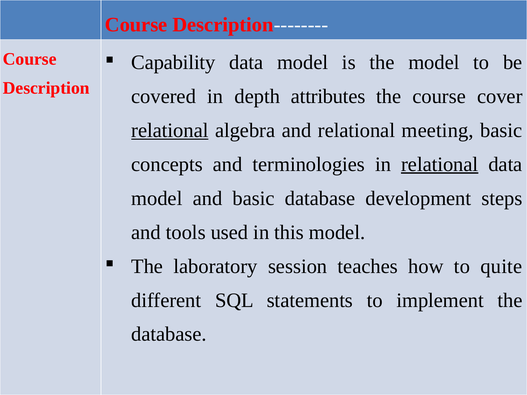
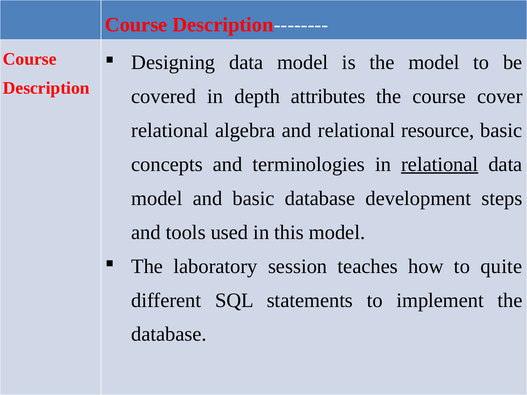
Capability: Capability -> Designing
relational at (170, 130) underline: present -> none
meeting: meeting -> resource
